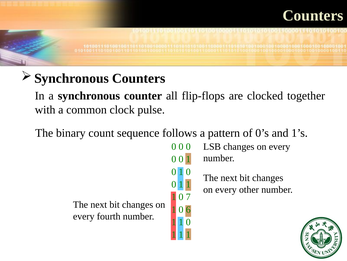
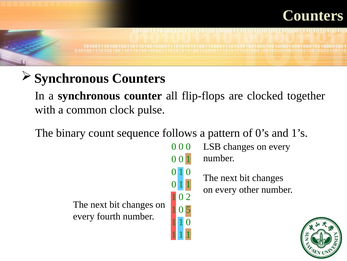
7: 7 -> 2
6: 6 -> 5
